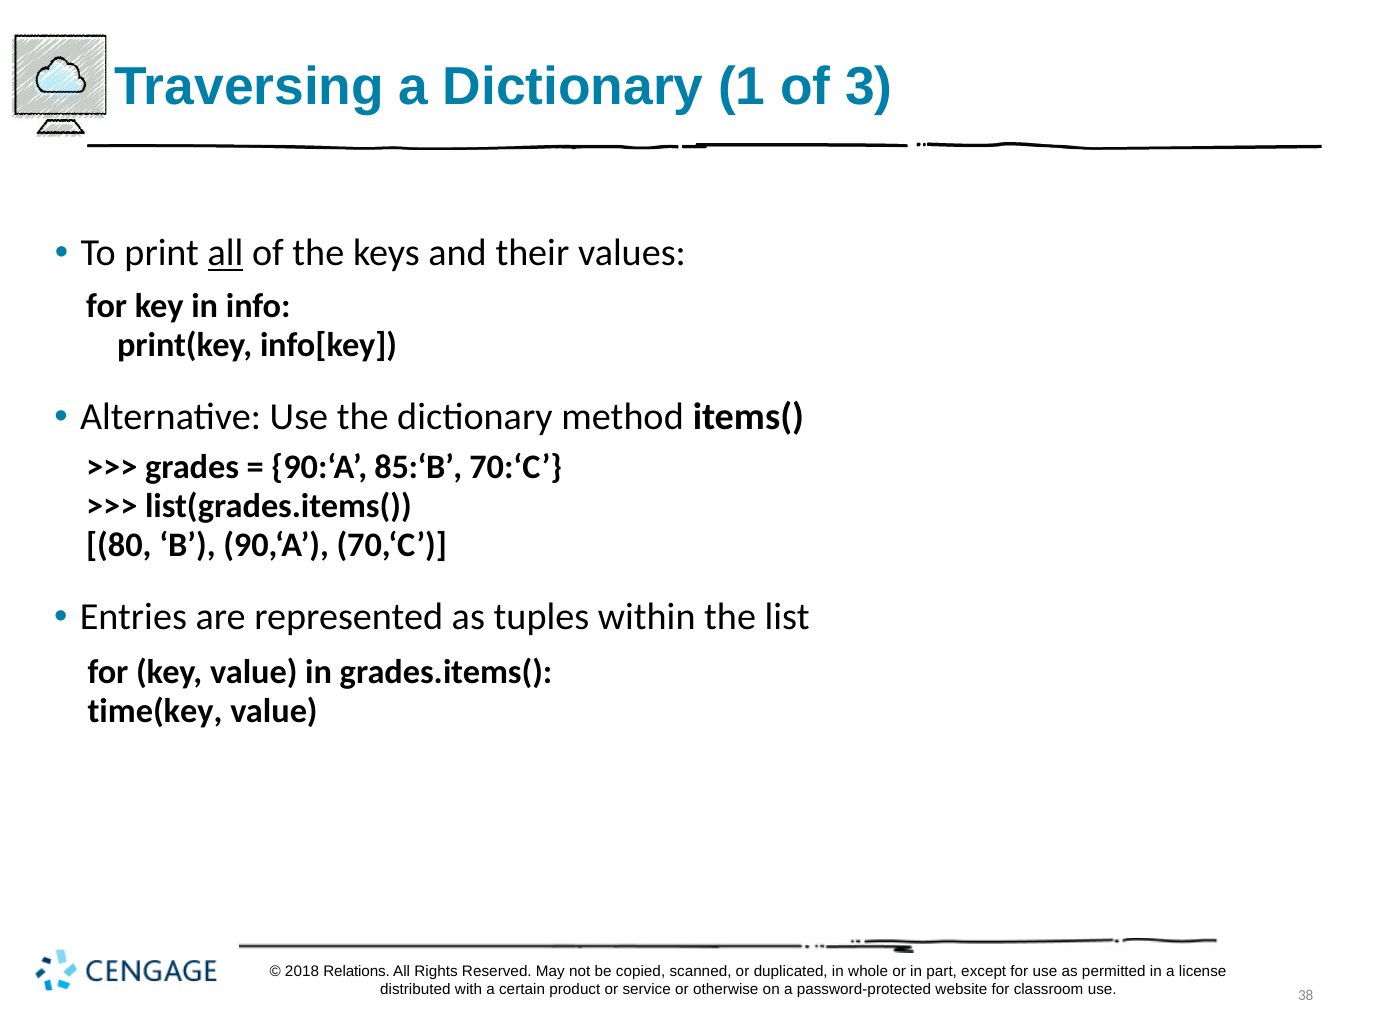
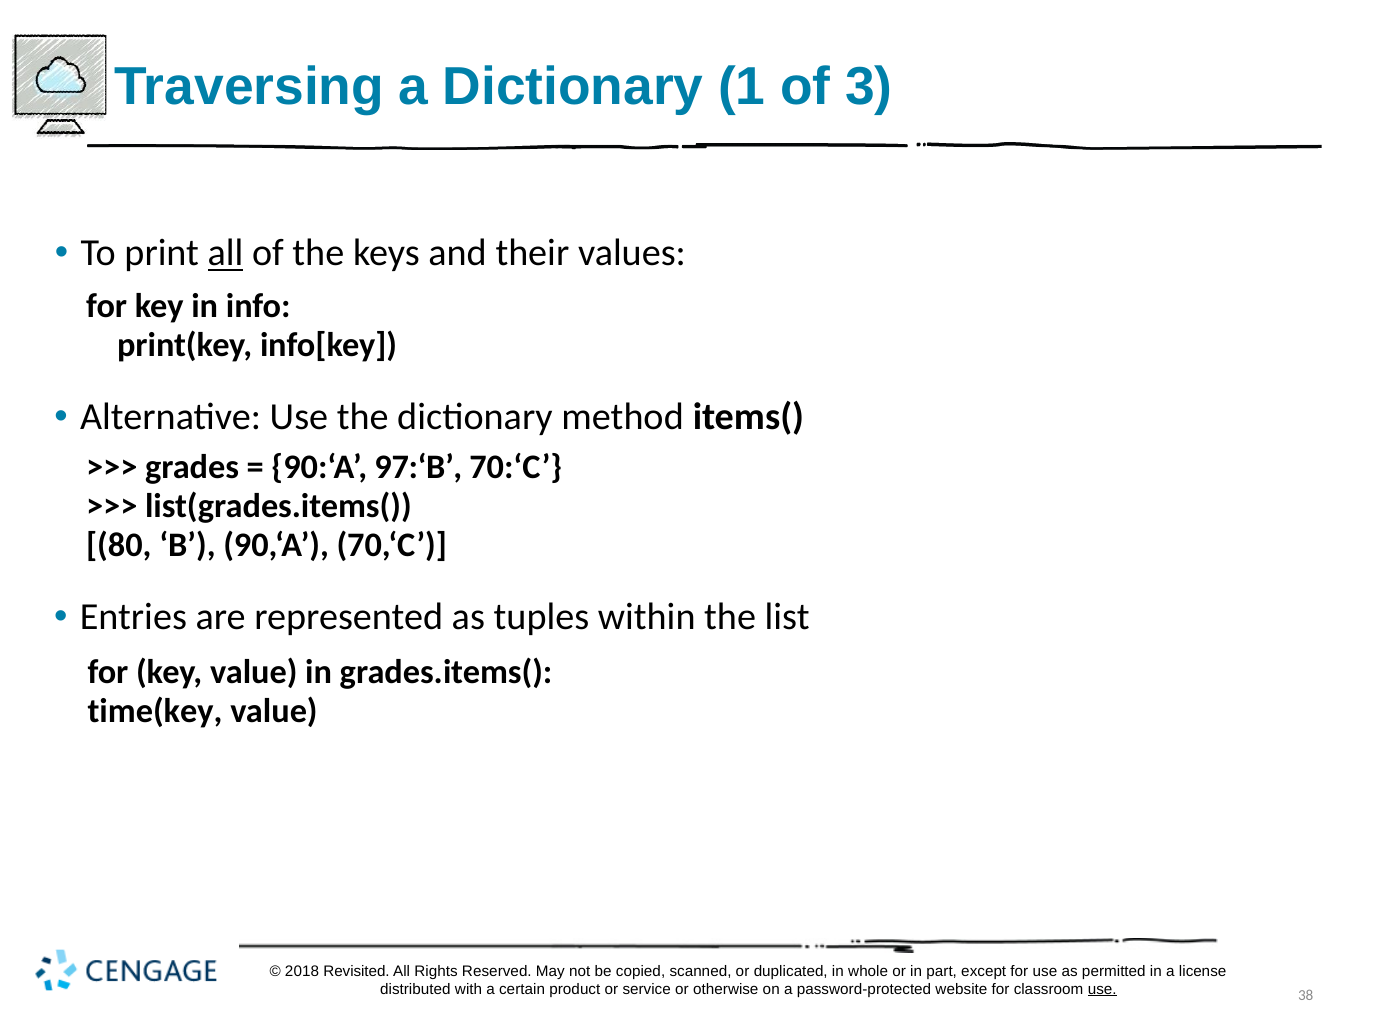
85:‘B: 85:‘B -> 97:‘B
Relations: Relations -> Revisited
use at (1102, 989) underline: none -> present
